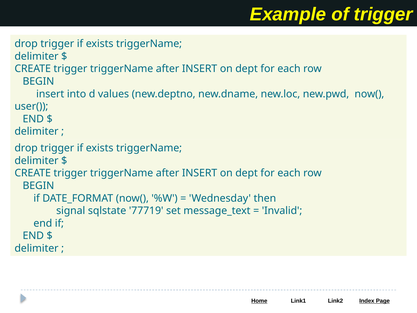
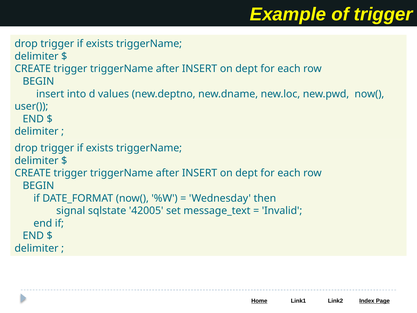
77719: 77719 -> 42005
